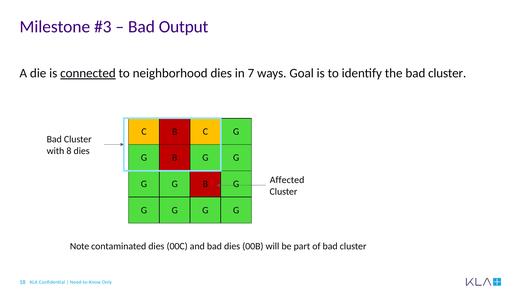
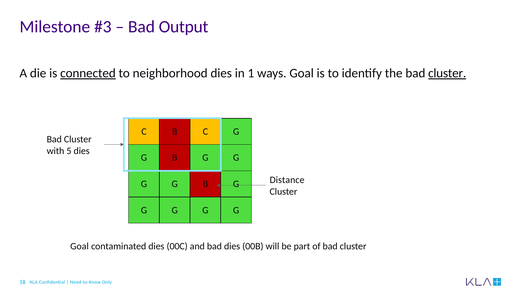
7: 7 -> 1
cluster at (447, 73) underline: none -> present
8: 8 -> 5
Affected: Affected -> Distance
Note at (80, 246): Note -> Goal
